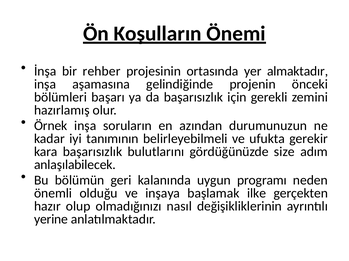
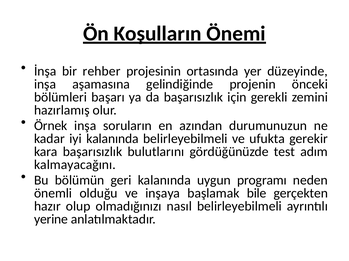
almaktadır: almaktadır -> düzeyinde
iyi tanımının: tanımının -> kalanında
size: size -> test
anlaşılabilecek: anlaşılabilecek -> kalmayacağını
ilke: ilke -> bile
nasıl değişikliklerinin: değişikliklerinin -> belirleyebilmeli
